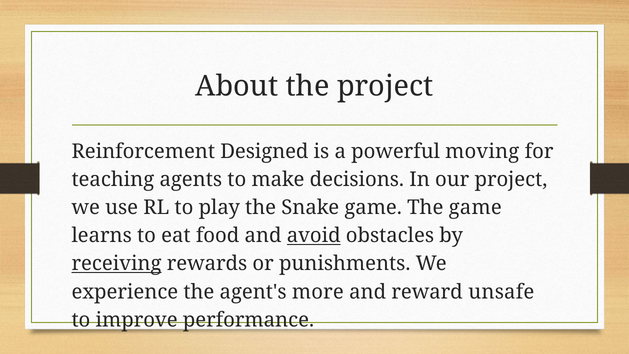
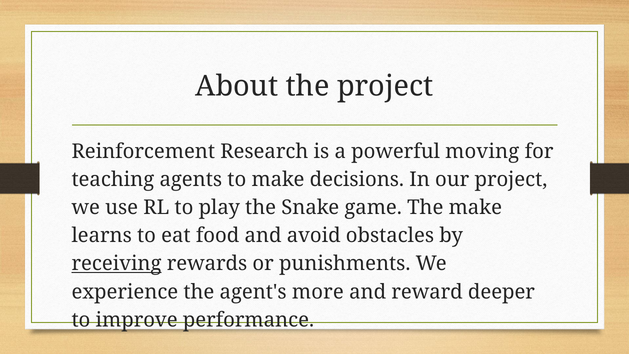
Designed: Designed -> Research
The game: game -> make
avoid underline: present -> none
unsafe: unsafe -> deeper
